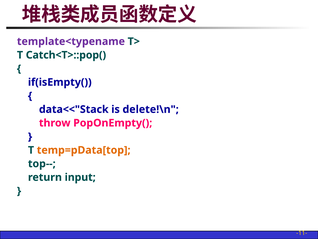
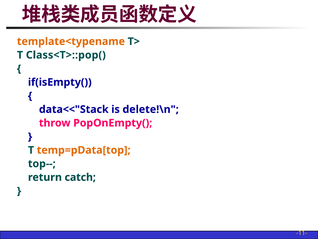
template<typename colour: purple -> orange
Catch<T>::pop(: Catch<T>::pop( -> Class<T>::pop(
input: input -> catch
